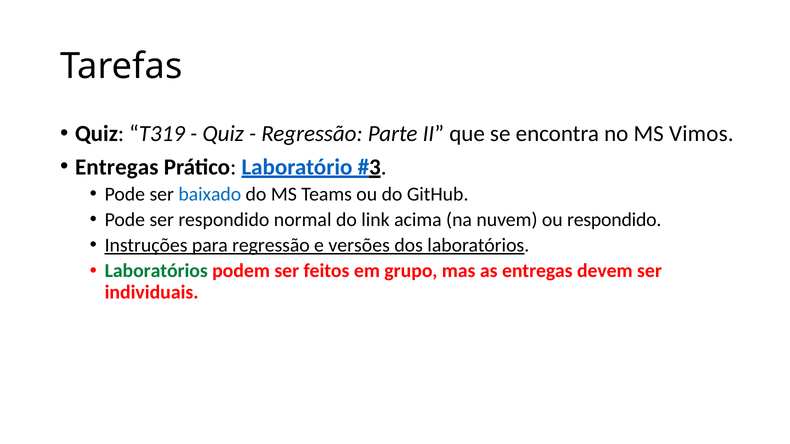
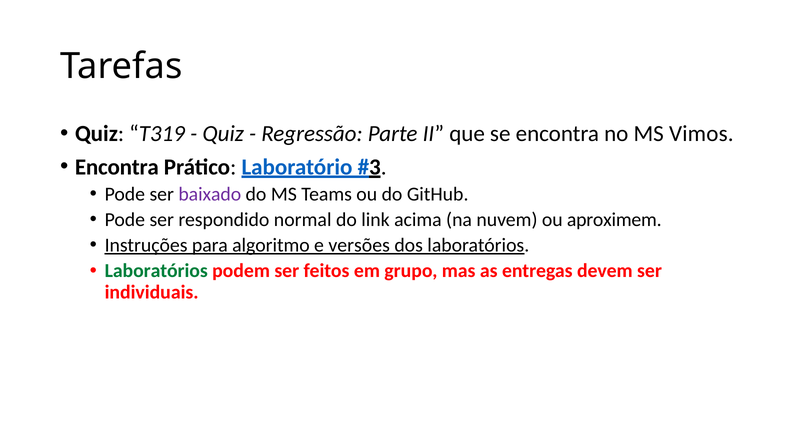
Entregas at (117, 167): Entregas -> Encontra
baixado colour: blue -> purple
ou respondido: respondido -> aproximem
para regressão: regressão -> algoritmo
